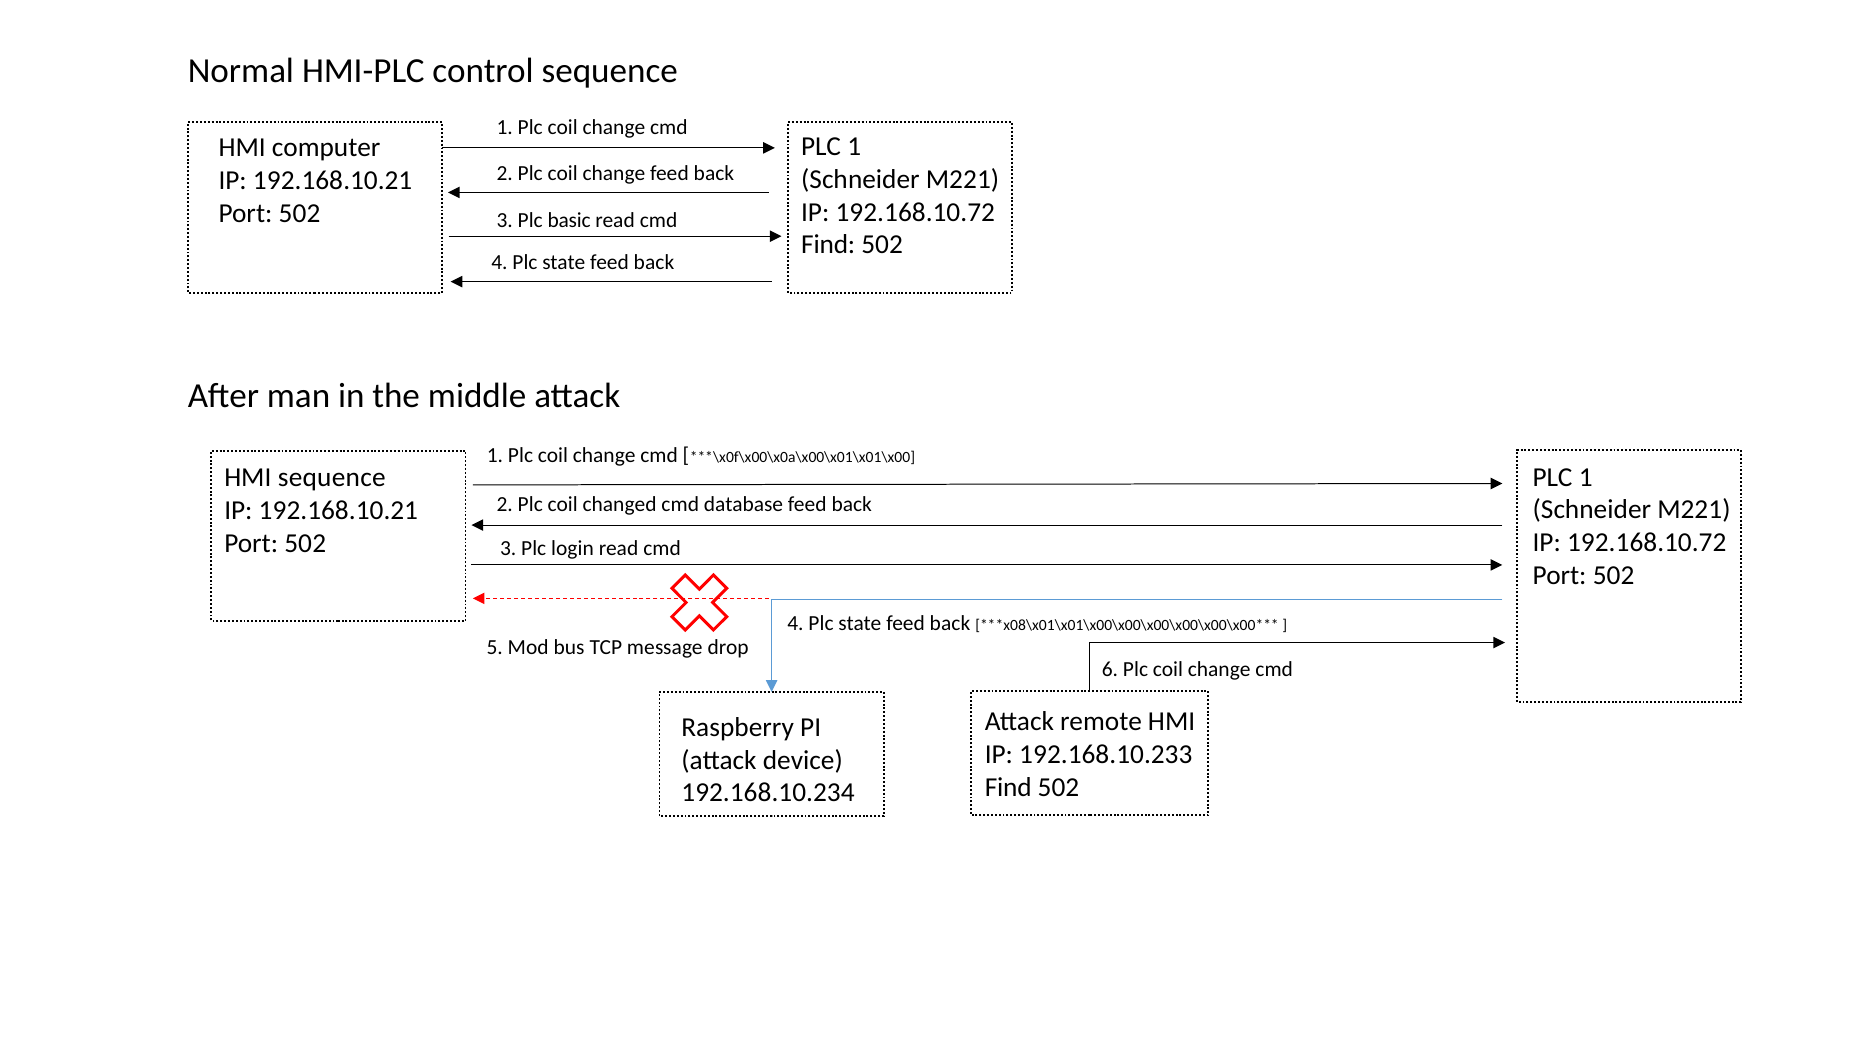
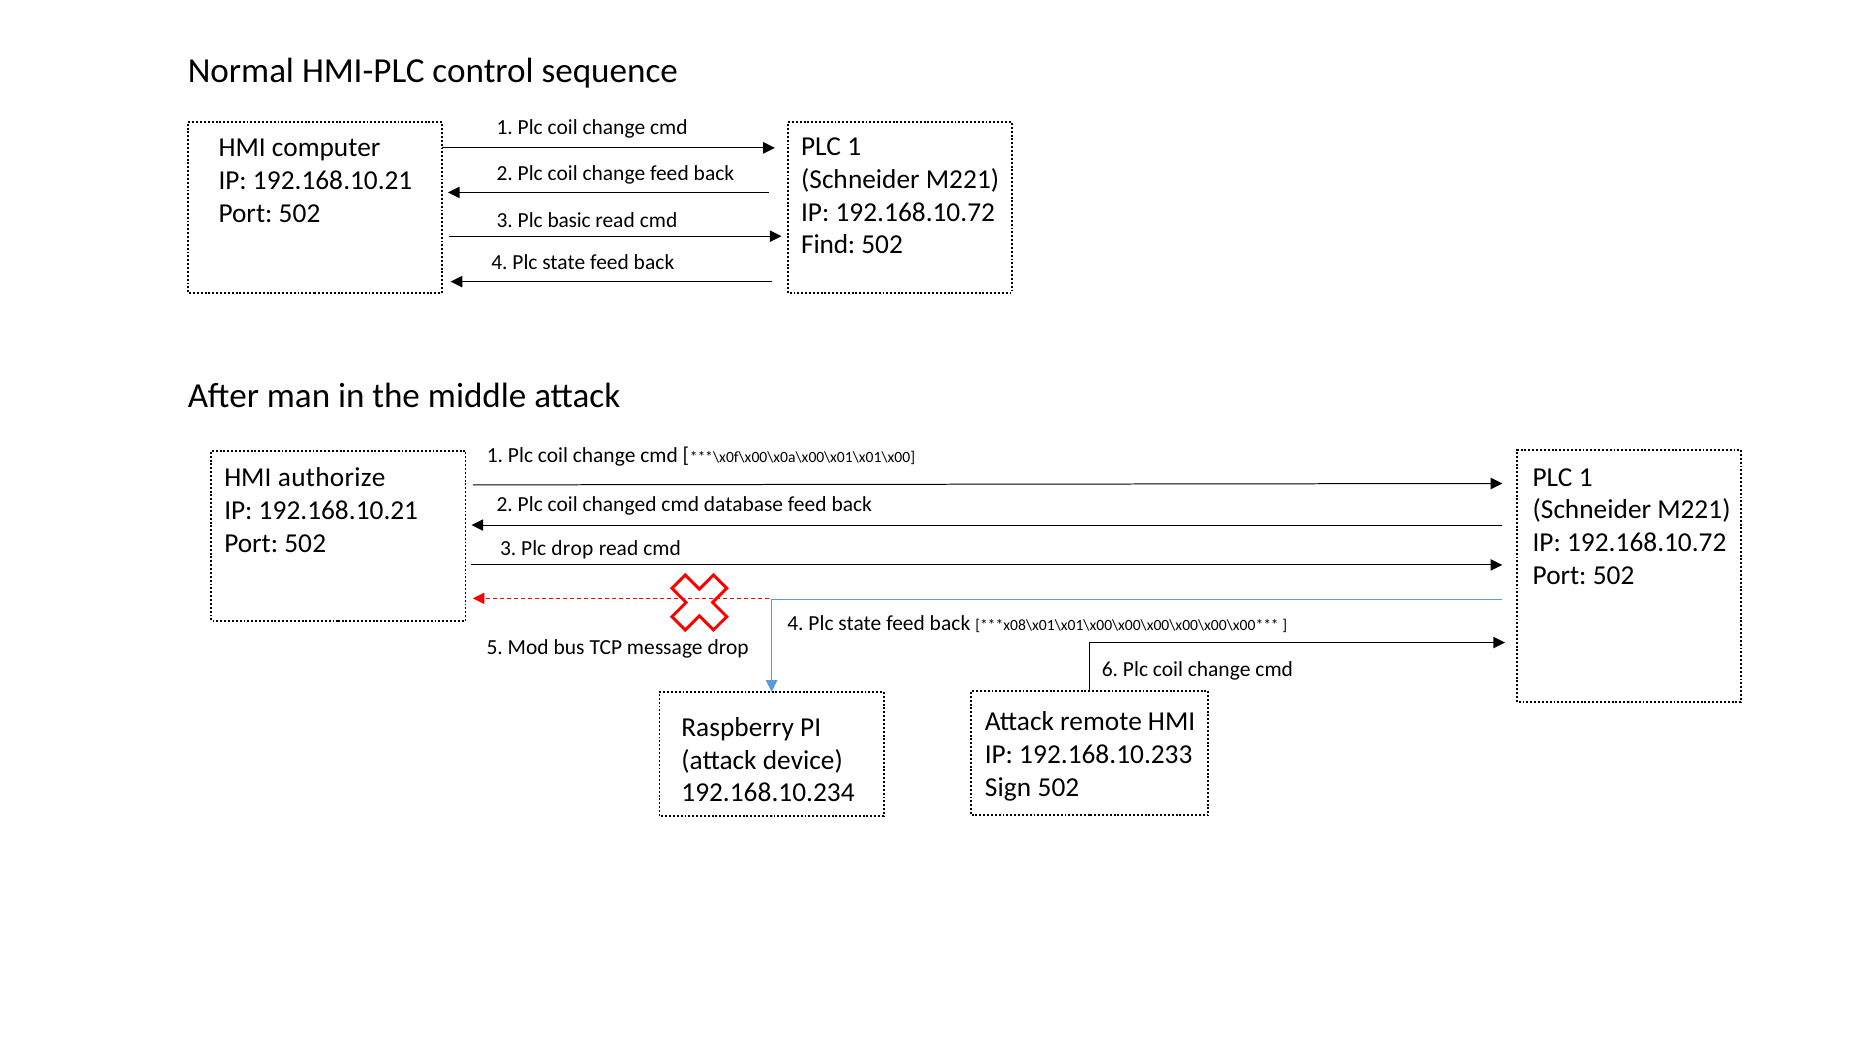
HMI sequence: sequence -> authorize
Plc login: login -> drop
Find at (1008, 787): Find -> Sign
